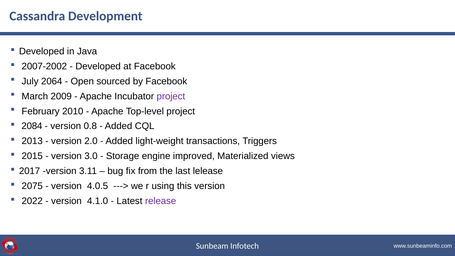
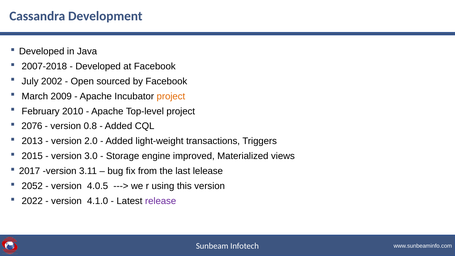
2007-2002: 2007-2002 -> 2007-2018
2064: 2064 -> 2002
project at (171, 96) colour: purple -> orange
2084: 2084 -> 2076
2075: 2075 -> 2052
